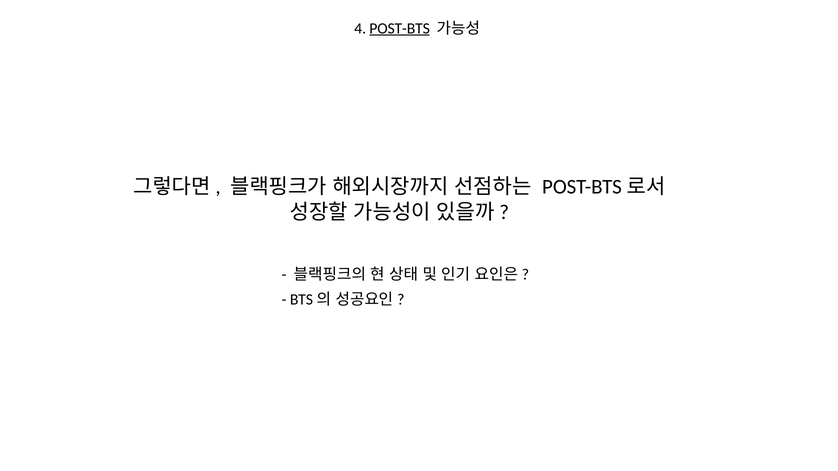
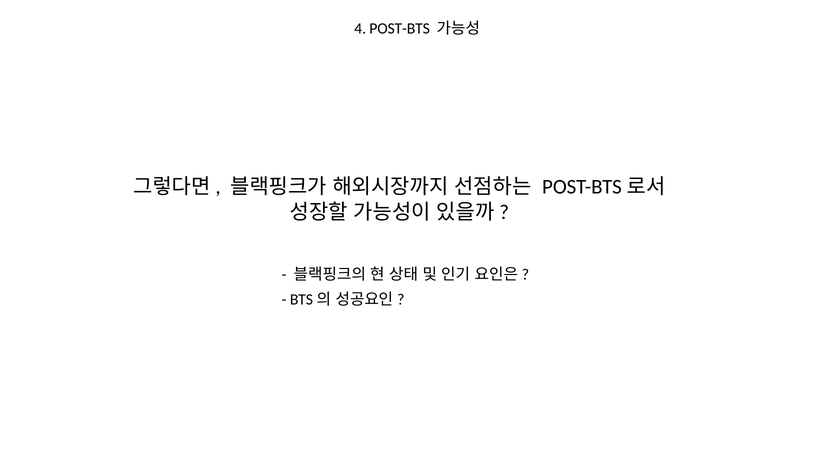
POST-BTS underline: present -> none
